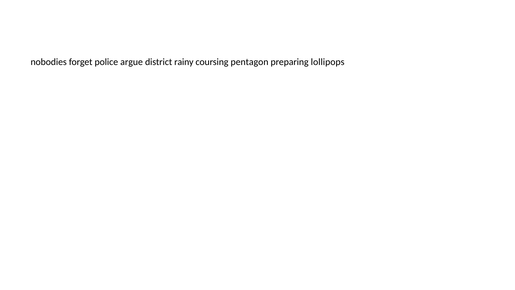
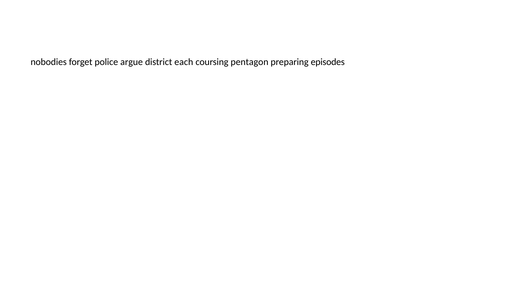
rainy: rainy -> each
lollipops: lollipops -> episodes
